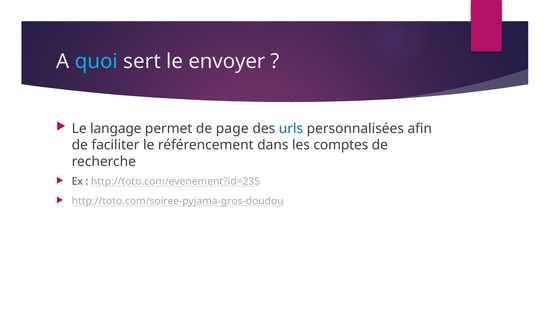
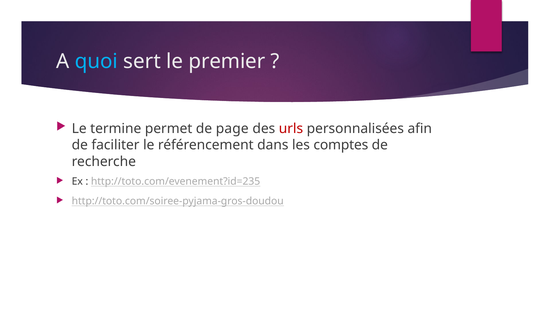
envoyer: envoyer -> premier
langage: langage -> termine
urls colour: blue -> red
